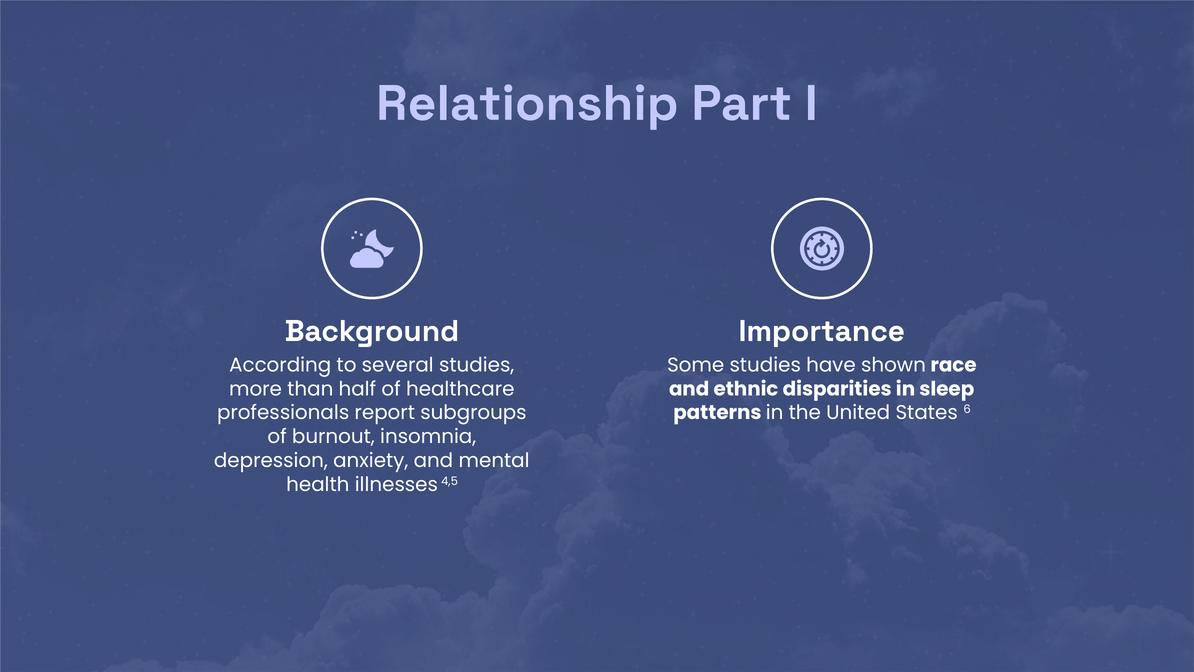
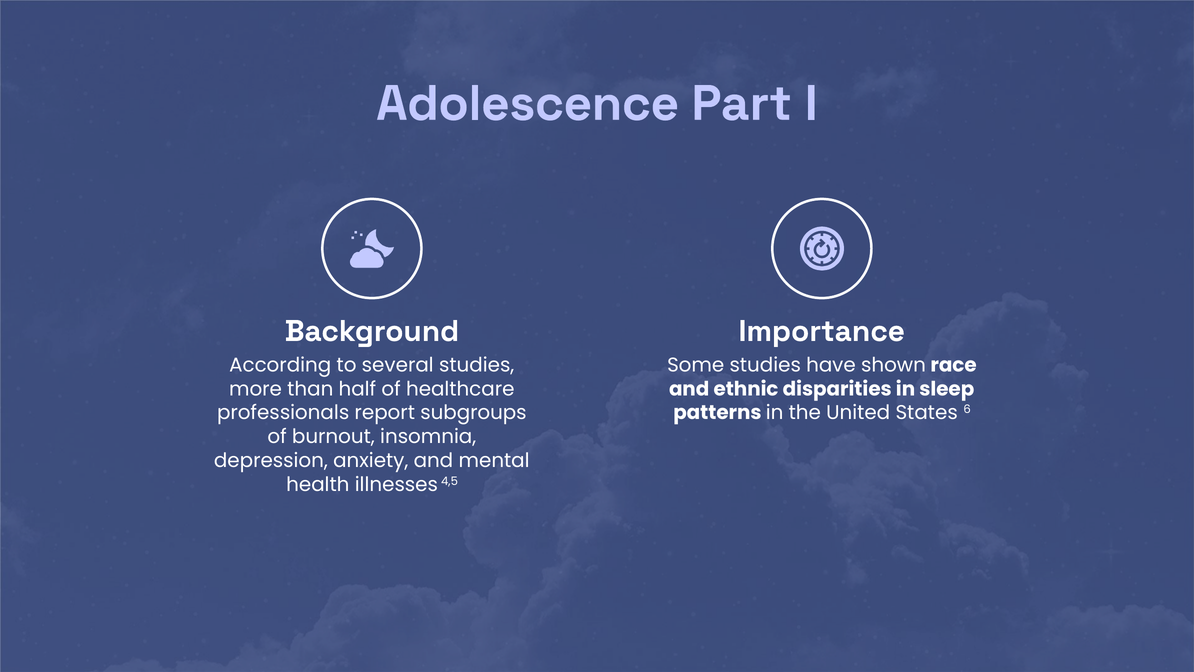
Relationship: Relationship -> Adolescence
